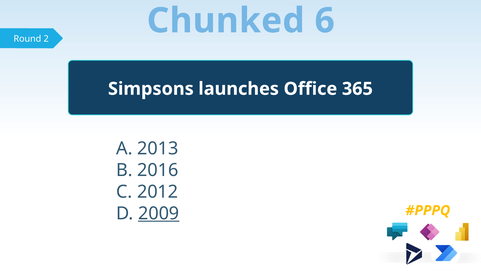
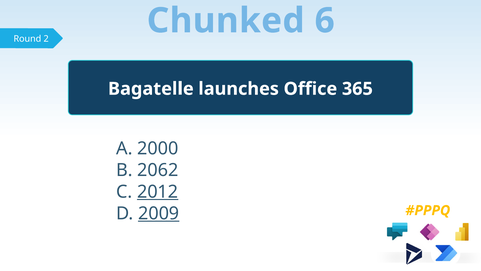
Simpsons: Simpsons -> Bagatelle
2013: 2013 -> 2000
2016: 2016 -> 2062
2012 underline: none -> present
